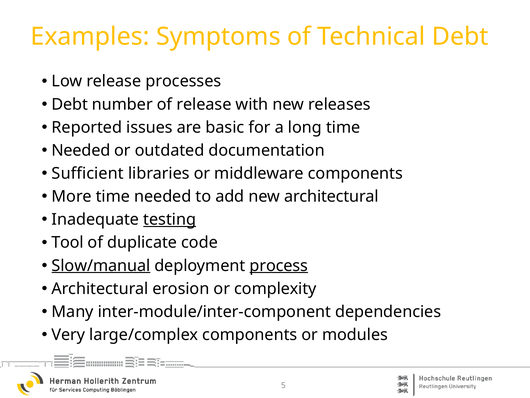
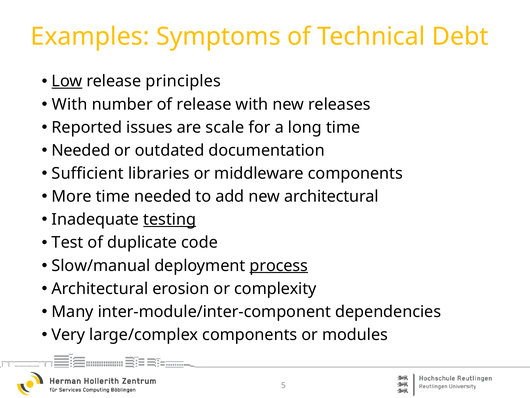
Low underline: none -> present
processes: processes -> principles
Debt at (70, 104): Debt -> With
basic: basic -> scale
Tool: Tool -> Test
Slow/manual underline: present -> none
